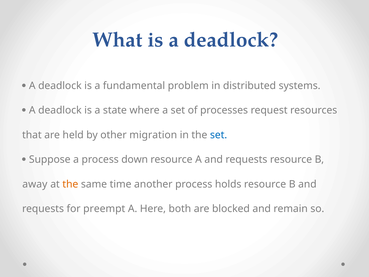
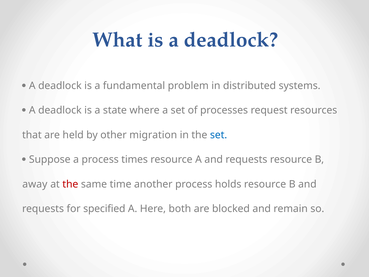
down: down -> times
the at (70, 184) colour: orange -> red
preempt: preempt -> specified
